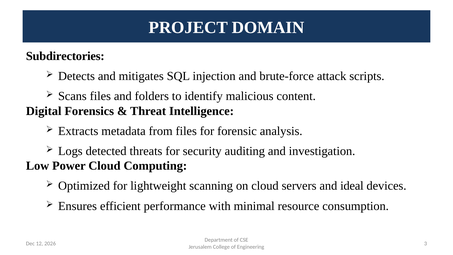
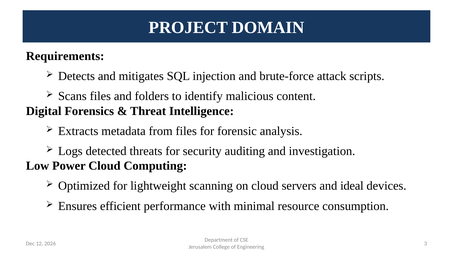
Subdirectories: Subdirectories -> Requirements
